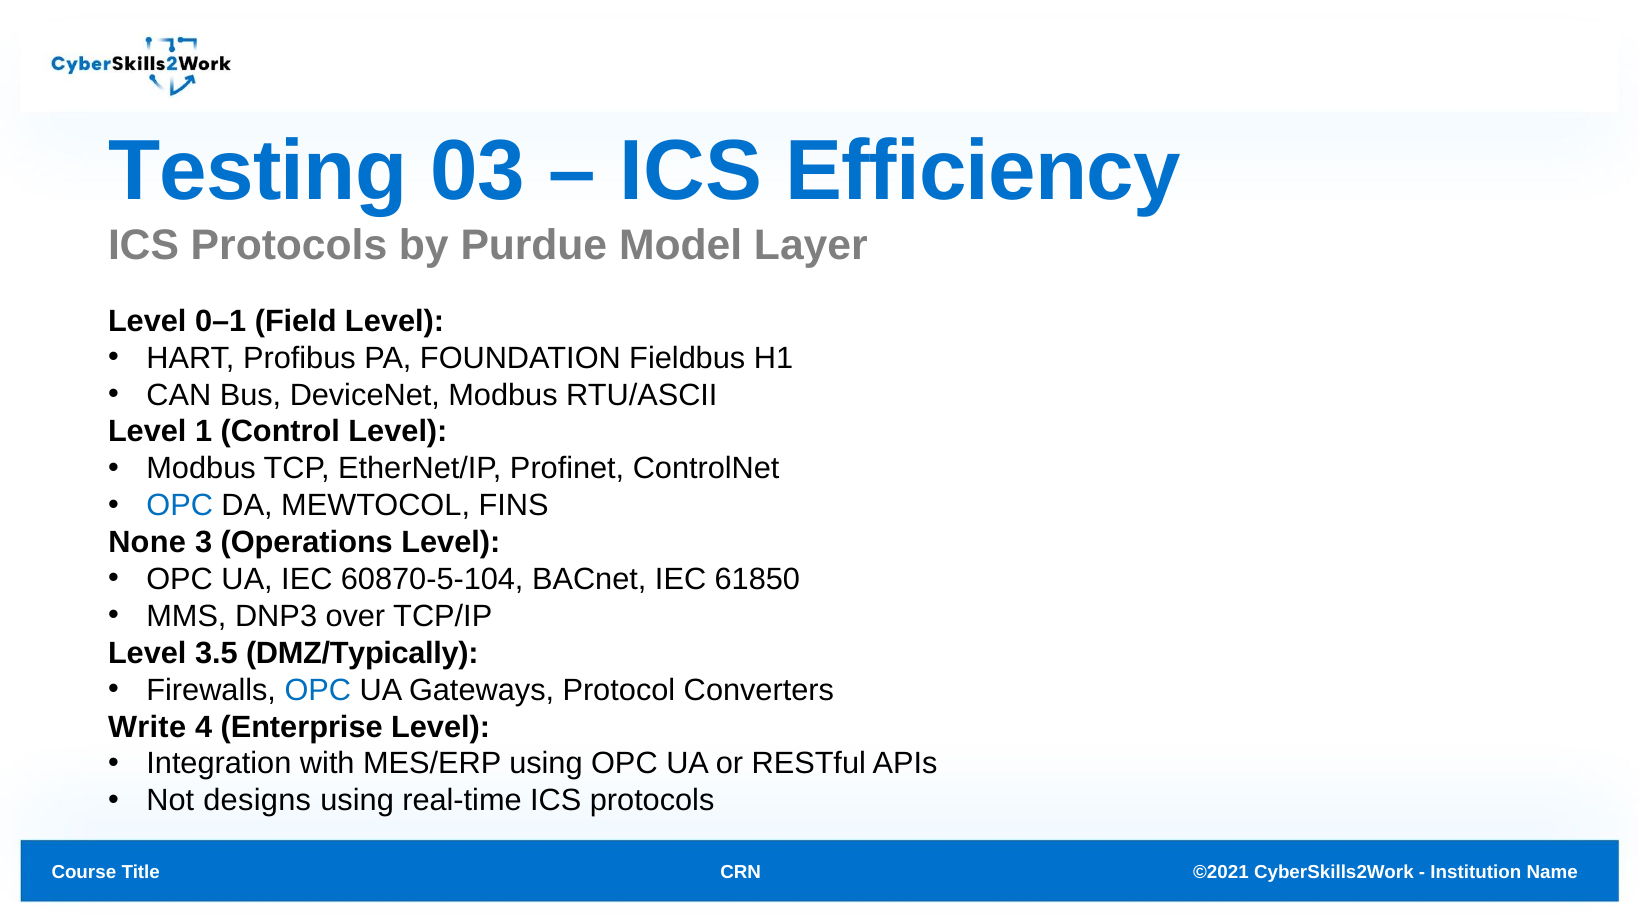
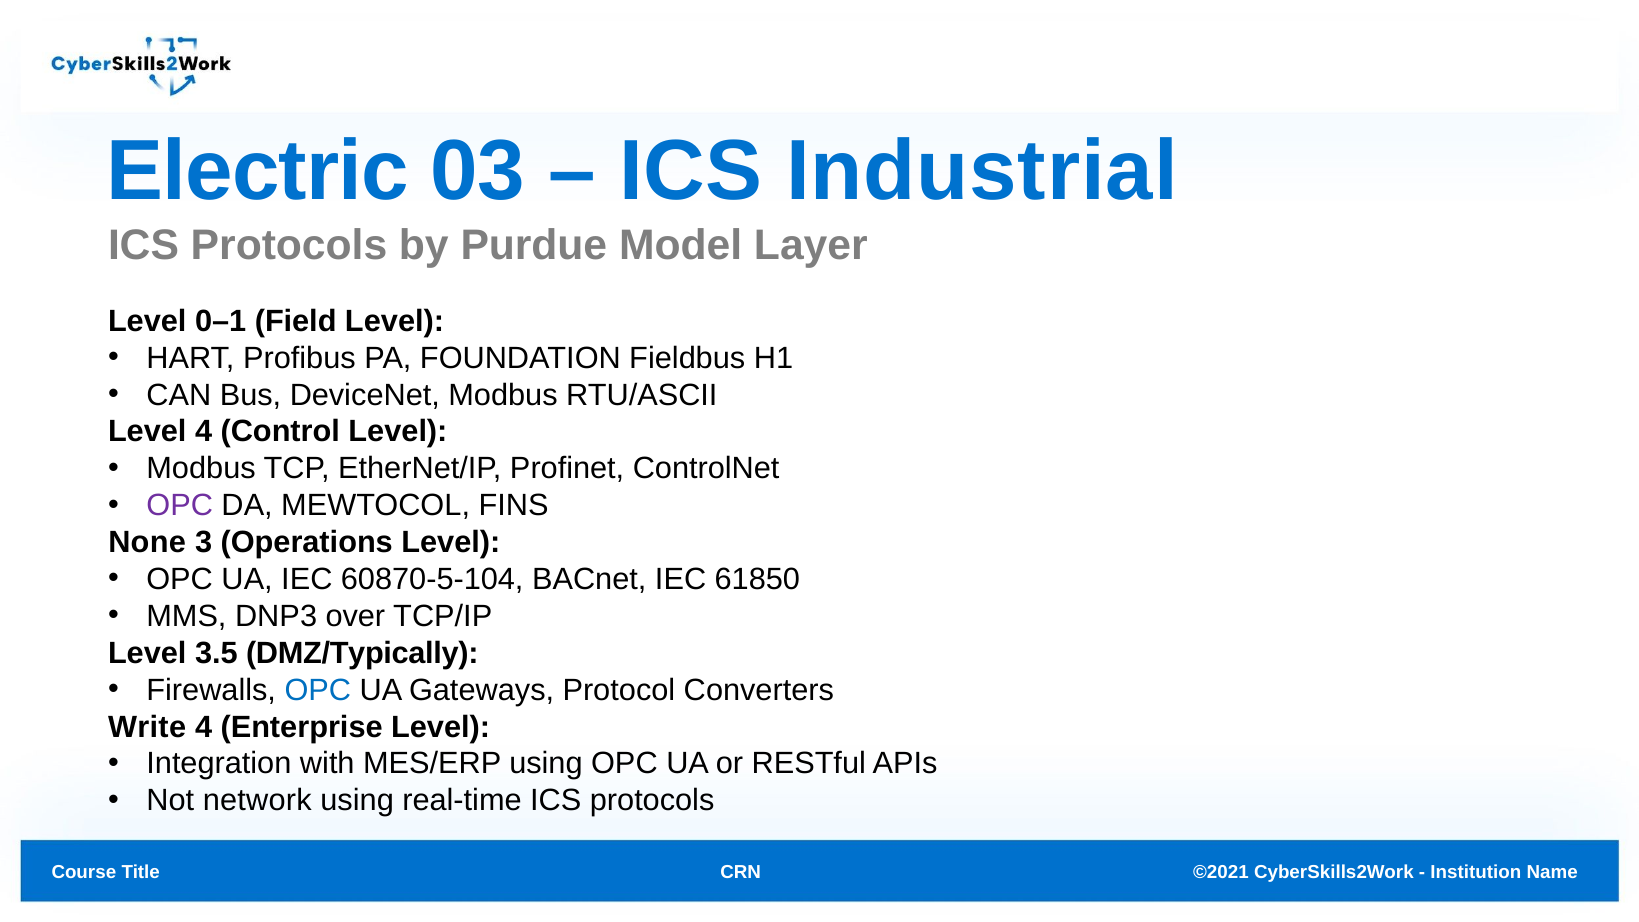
Testing: Testing -> Electric
Efficiency: Efficiency -> Industrial
Level 1: 1 -> 4
OPC at (180, 506) colour: blue -> purple
designs: designs -> network
